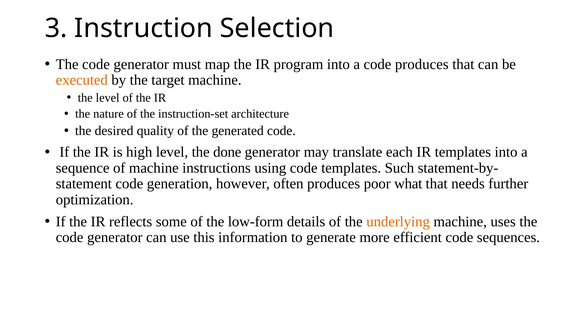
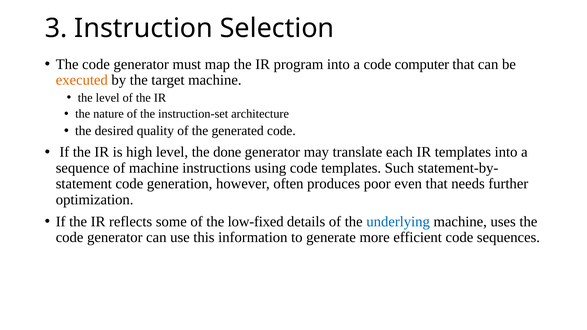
code produces: produces -> computer
what: what -> even
low-form: low-form -> low-fixed
underlying colour: orange -> blue
